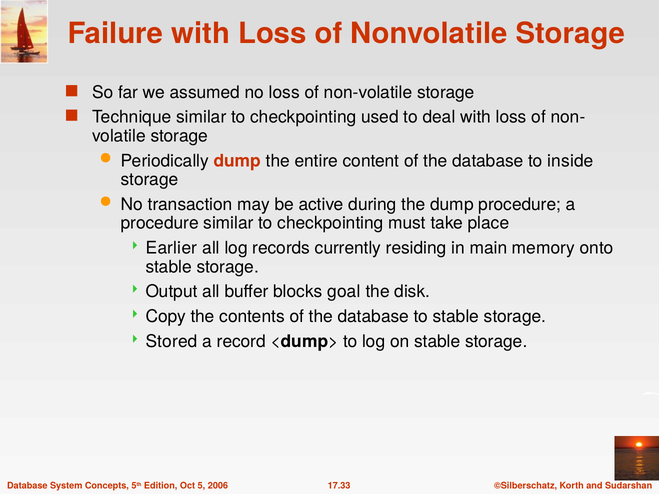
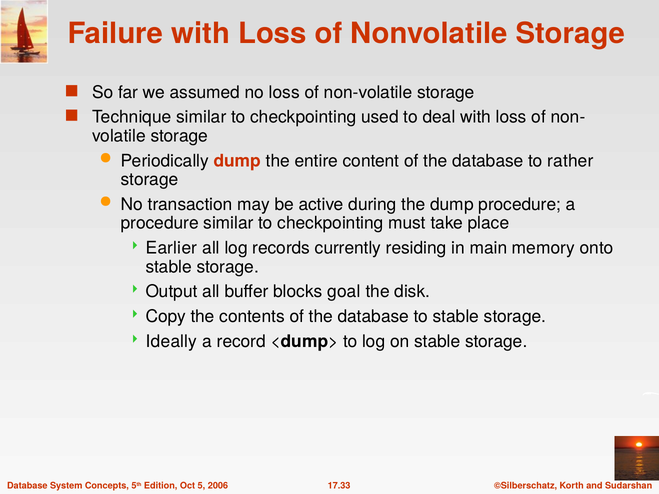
inside: inside -> rather
Stored: Stored -> Ideally
